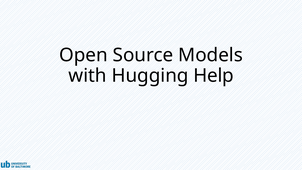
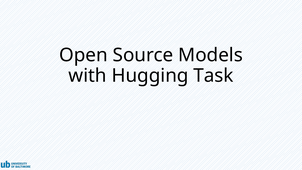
Help: Help -> Task
